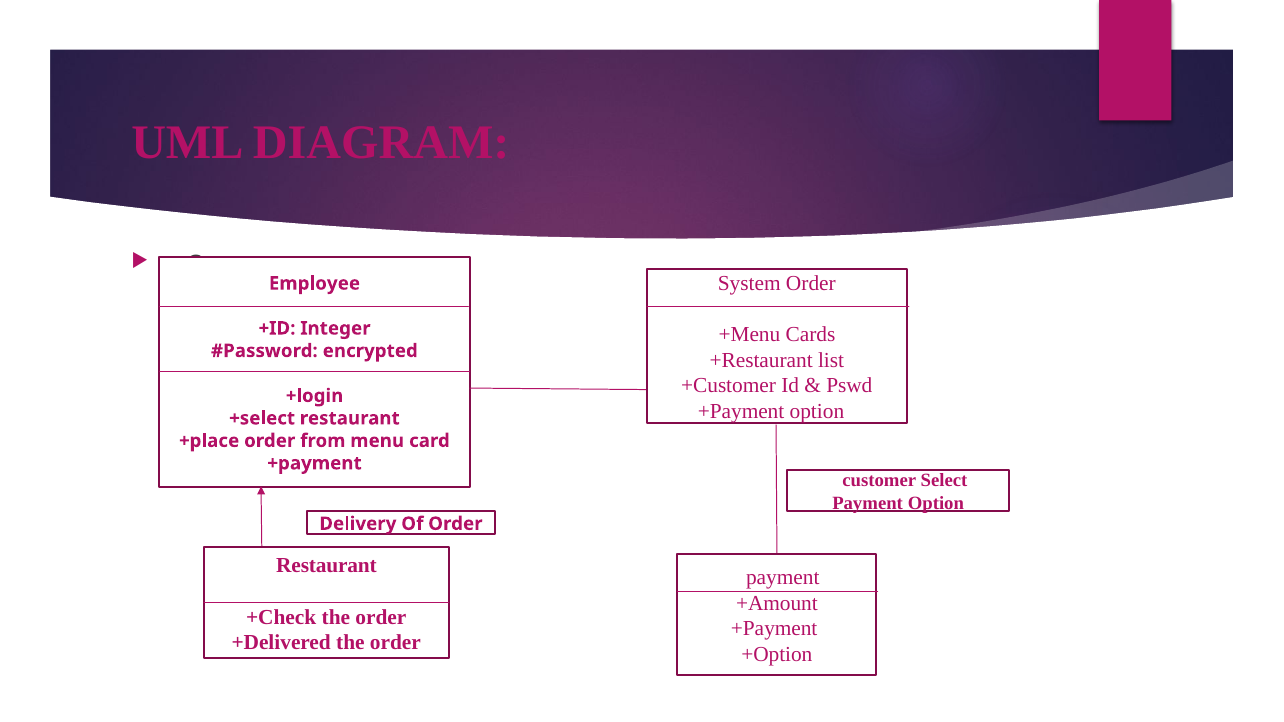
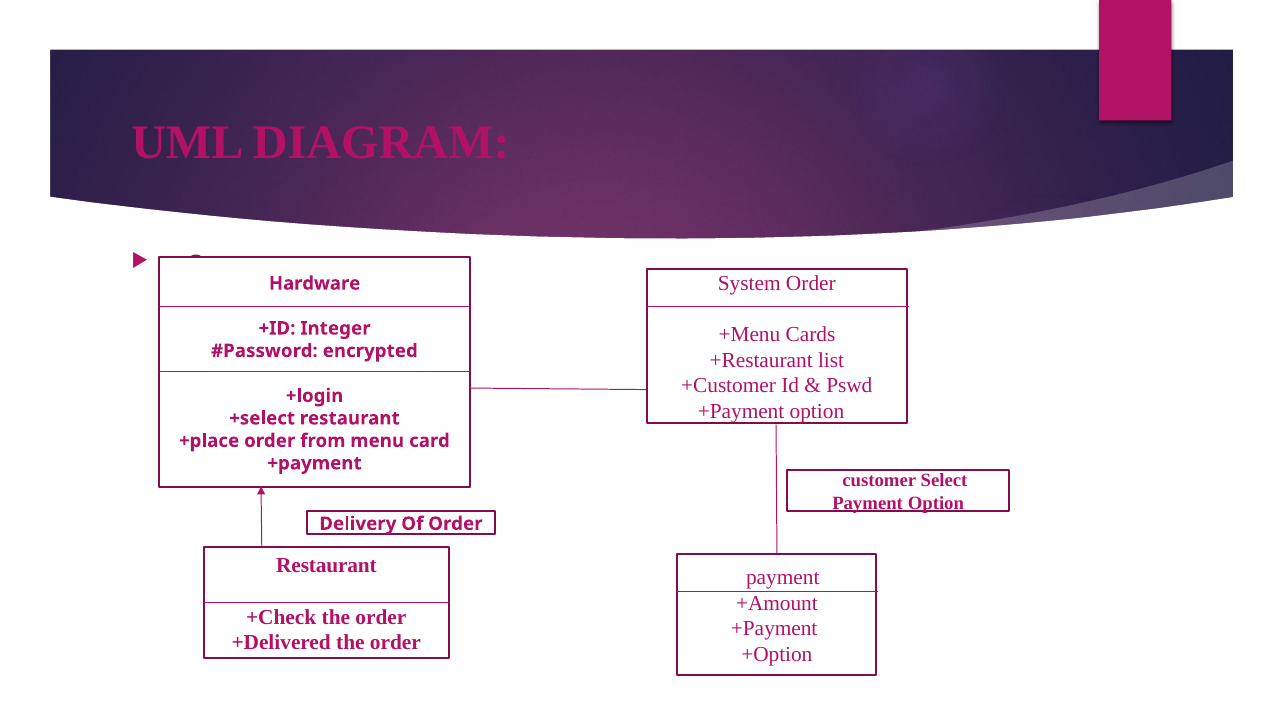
Employee: Employee -> Hardware
